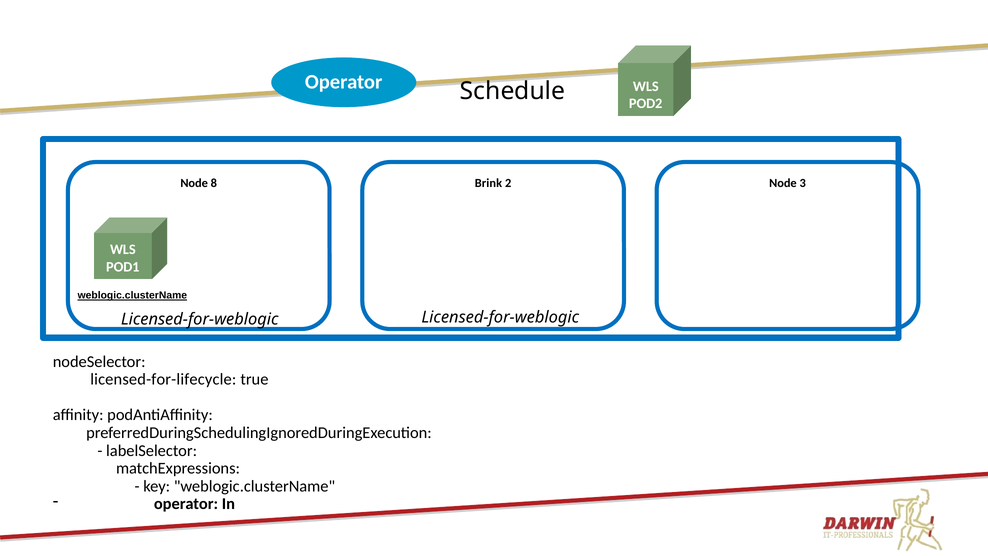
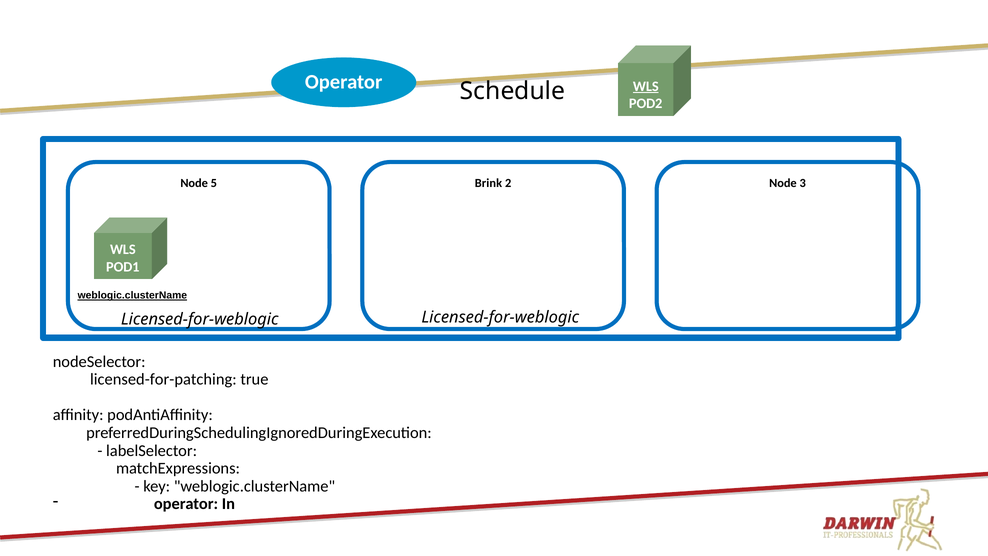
WLS at (646, 86) underline: none -> present
8: 8 -> 5
licensed-for-lifecycle: licensed-for-lifecycle -> licensed-for-patching
